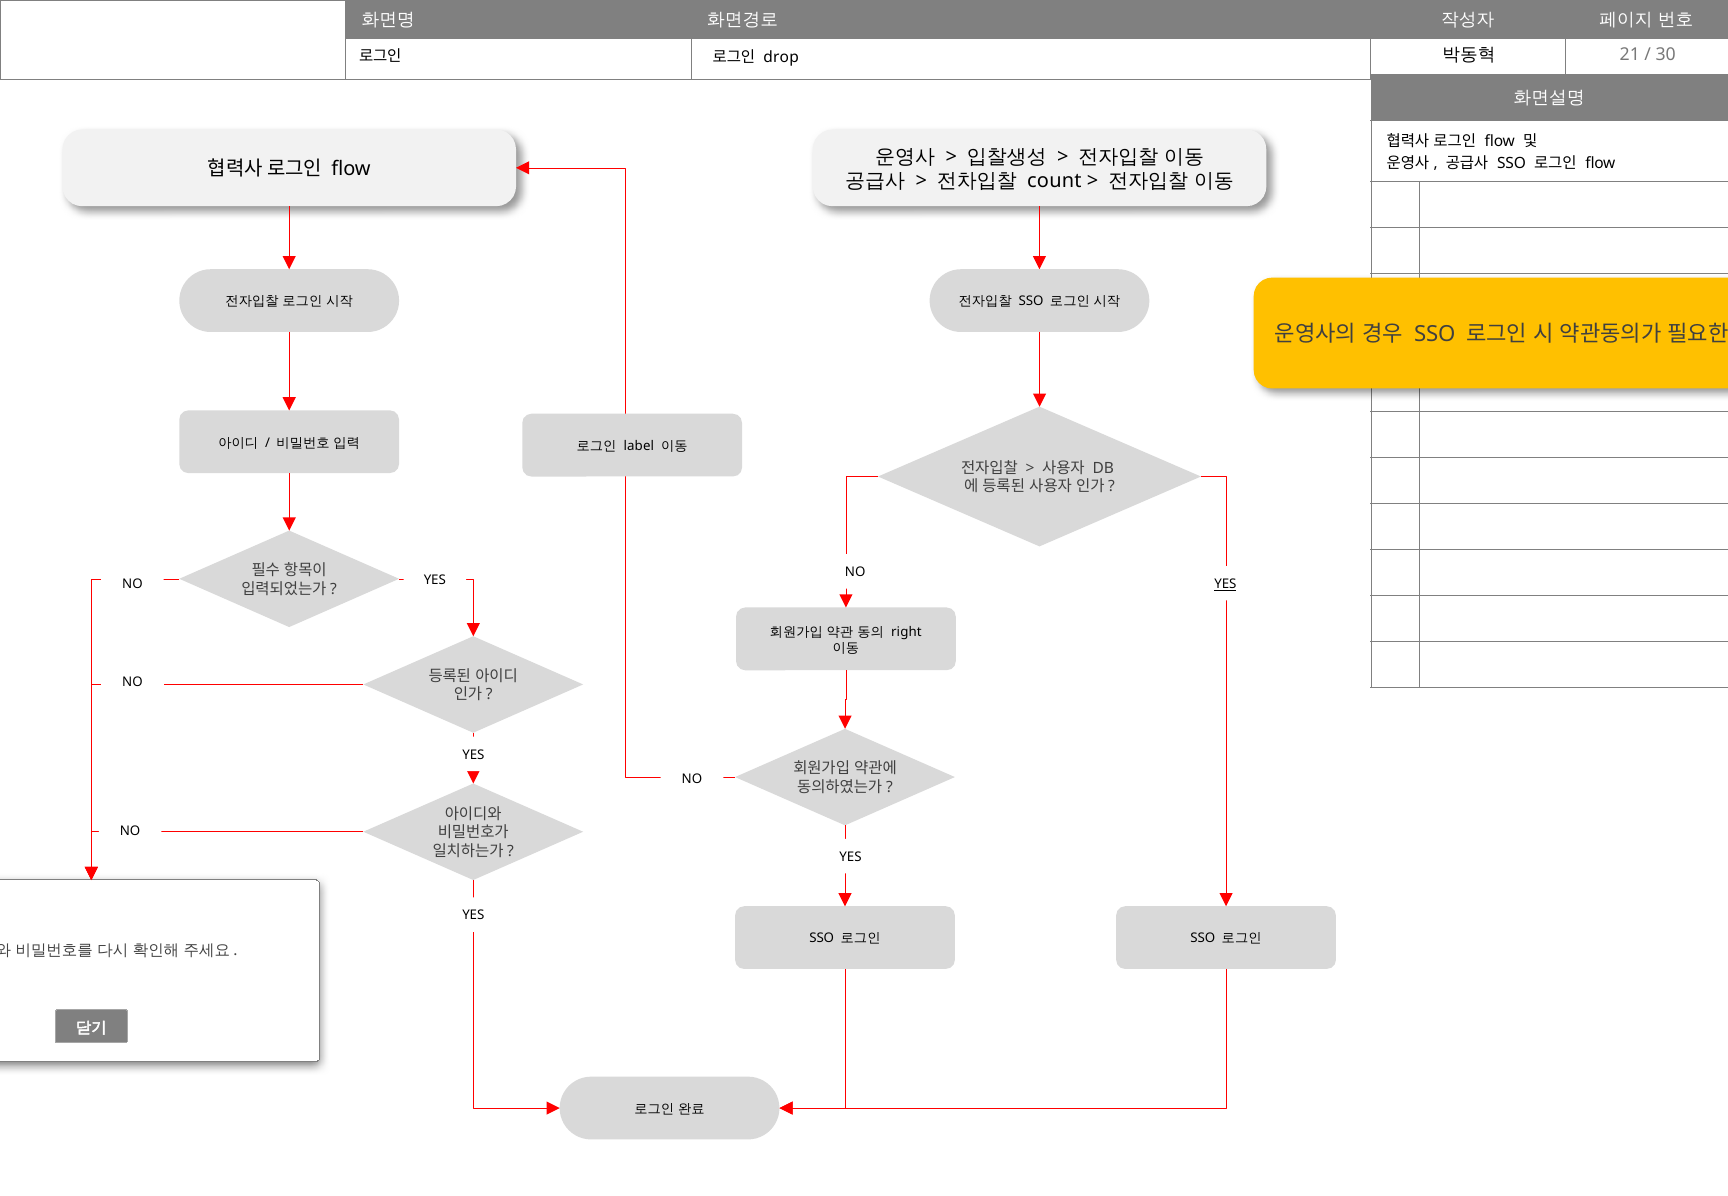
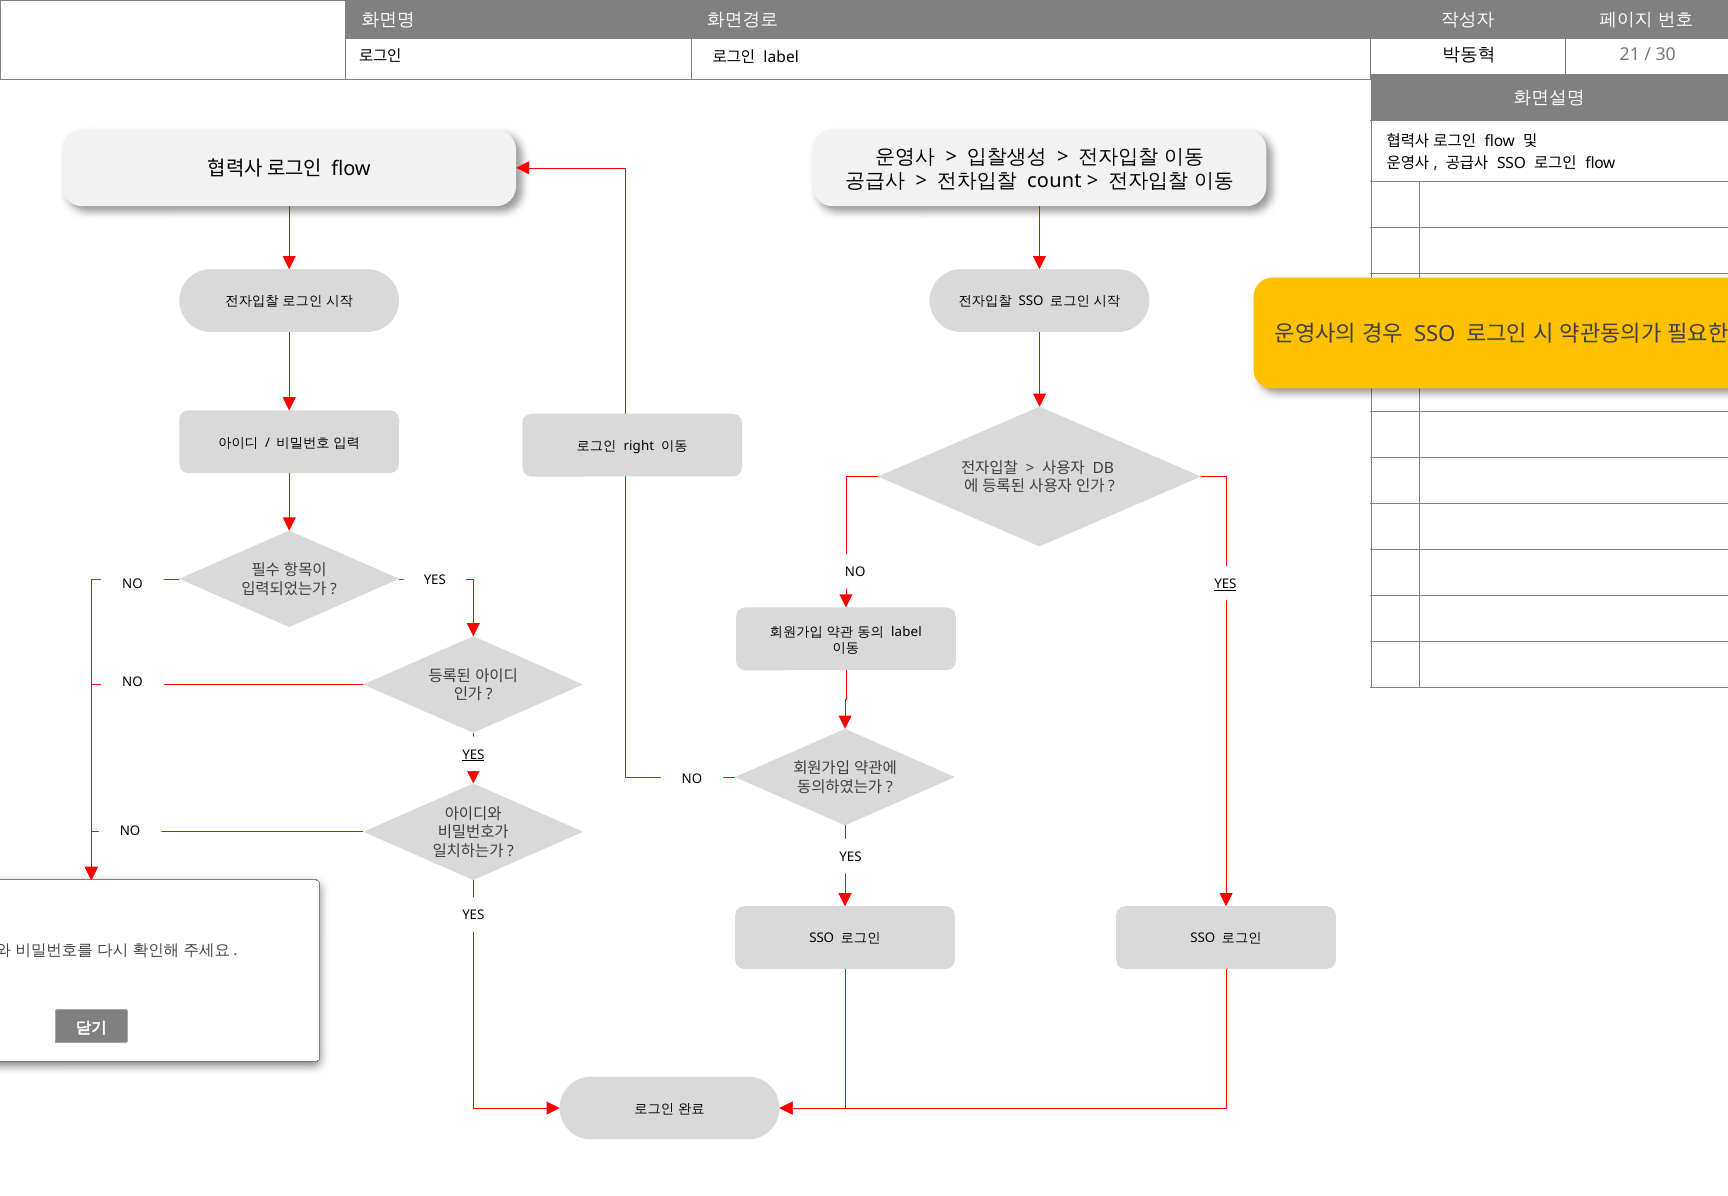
drop at (781, 57): drop -> label
label: label -> right
right at (906, 632): right -> label
YES at (473, 755) underline: none -> present
